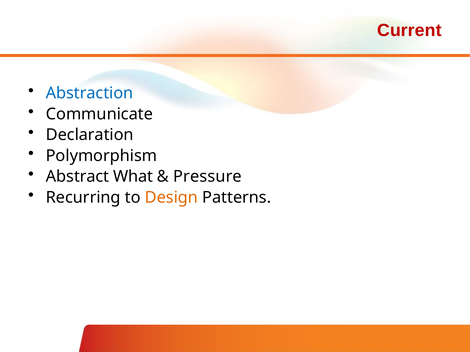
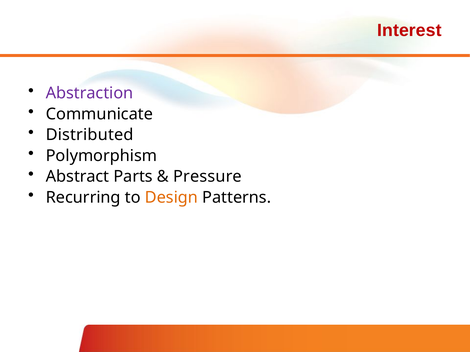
Current: Current -> Interest
Abstraction colour: blue -> purple
Declaration: Declaration -> Distributed
What: What -> Parts
